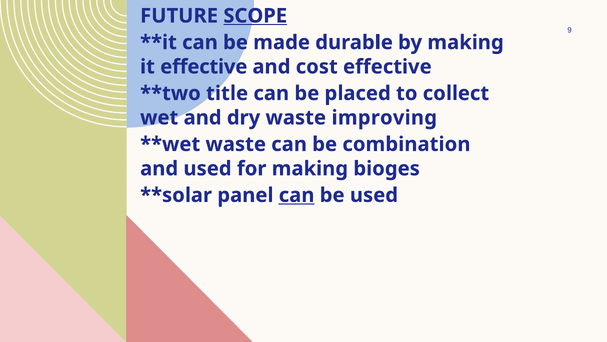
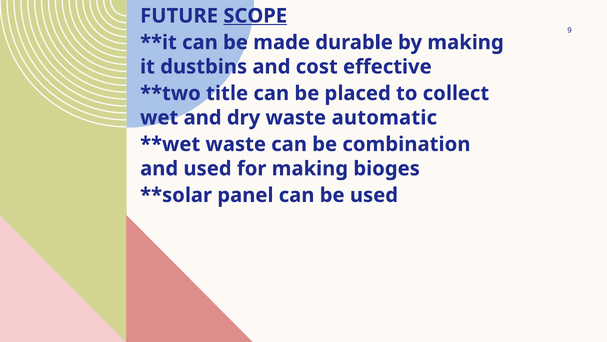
it effective: effective -> dustbins
improving: improving -> automatic
can at (297, 195) underline: present -> none
